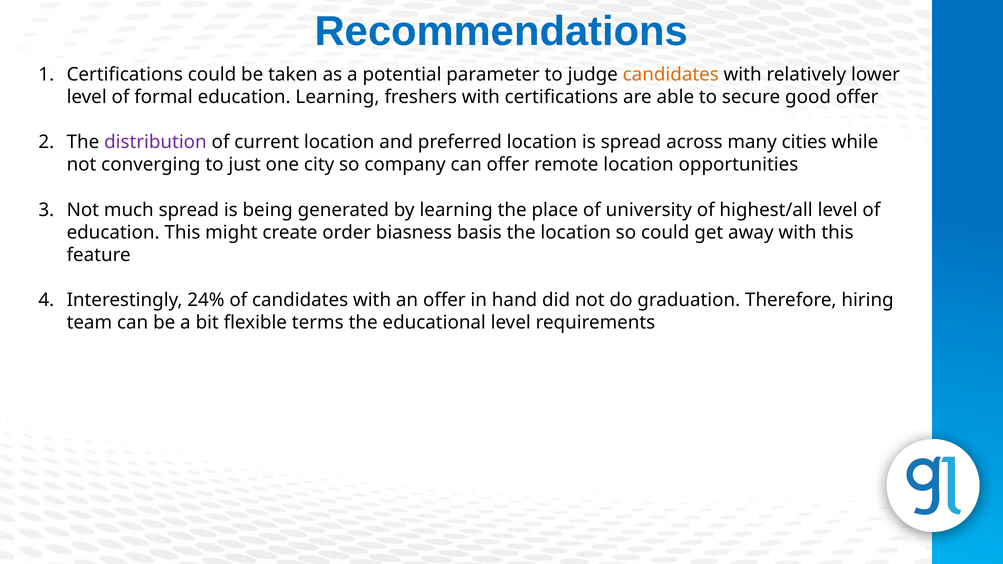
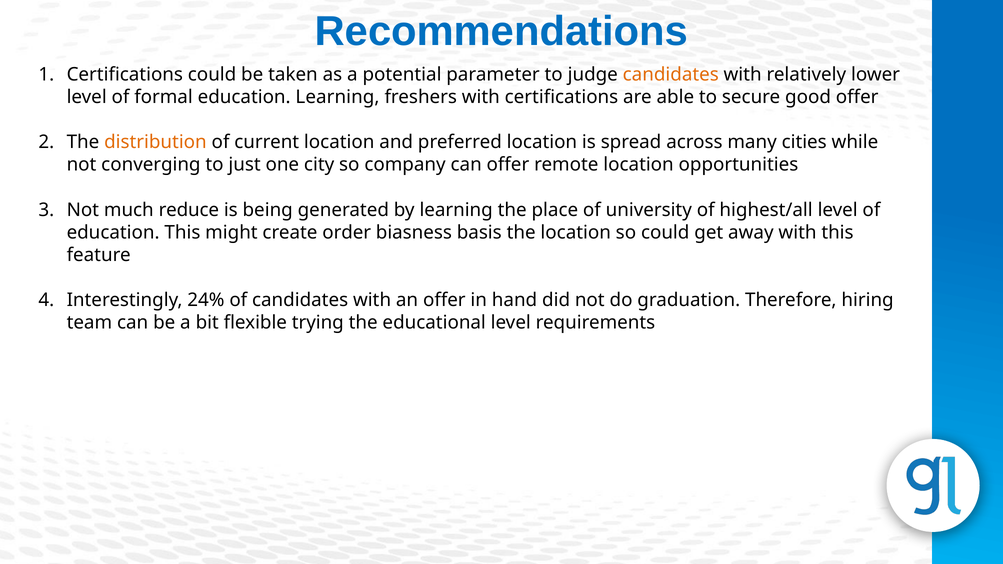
distribution colour: purple -> orange
much spread: spread -> reduce
terms: terms -> trying
